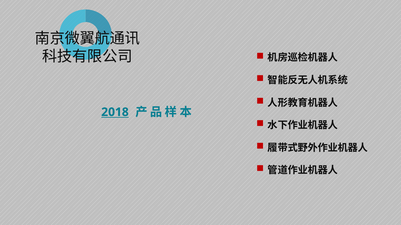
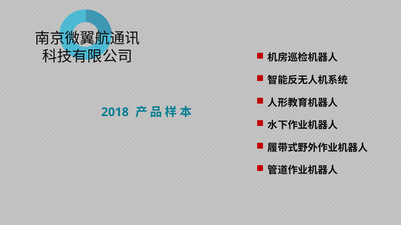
2018 underline: present -> none
